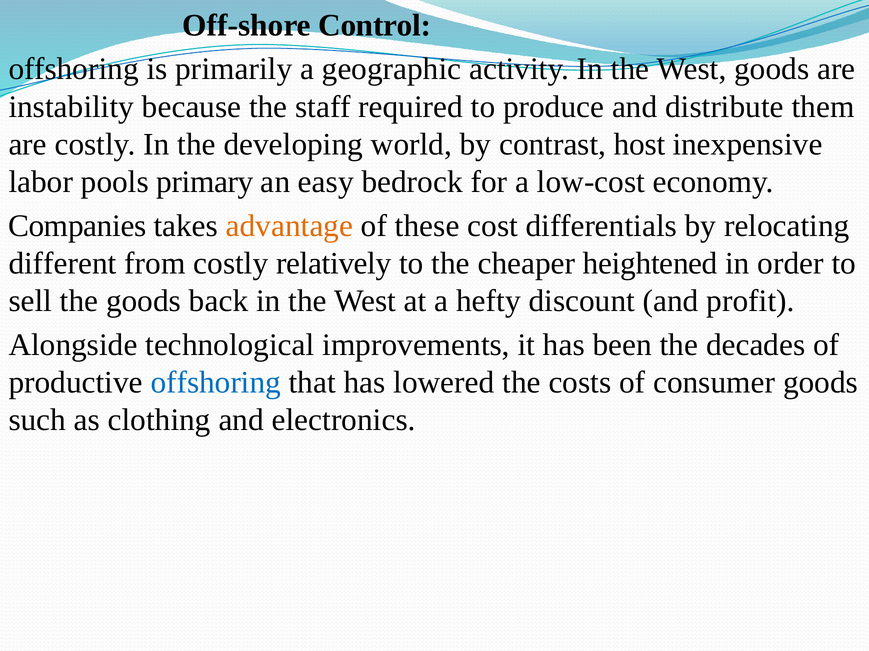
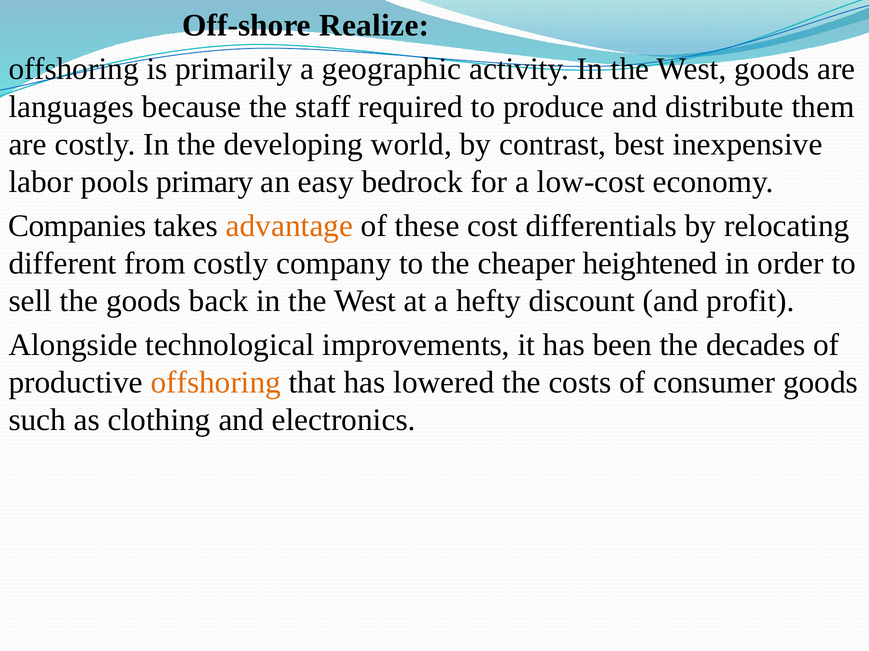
Control: Control -> Realize
instability: instability -> languages
host: host -> best
relatively: relatively -> company
offshoring at (216, 383) colour: blue -> orange
